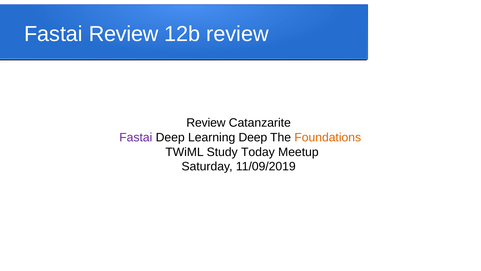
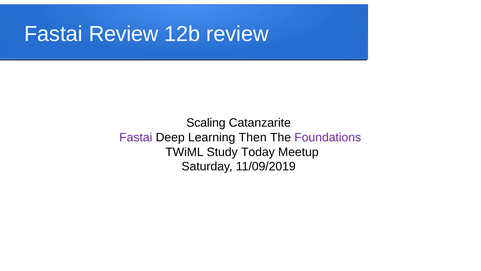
Review at (206, 123): Review -> Scaling
Learning Deep: Deep -> Then
Foundations colour: orange -> purple
